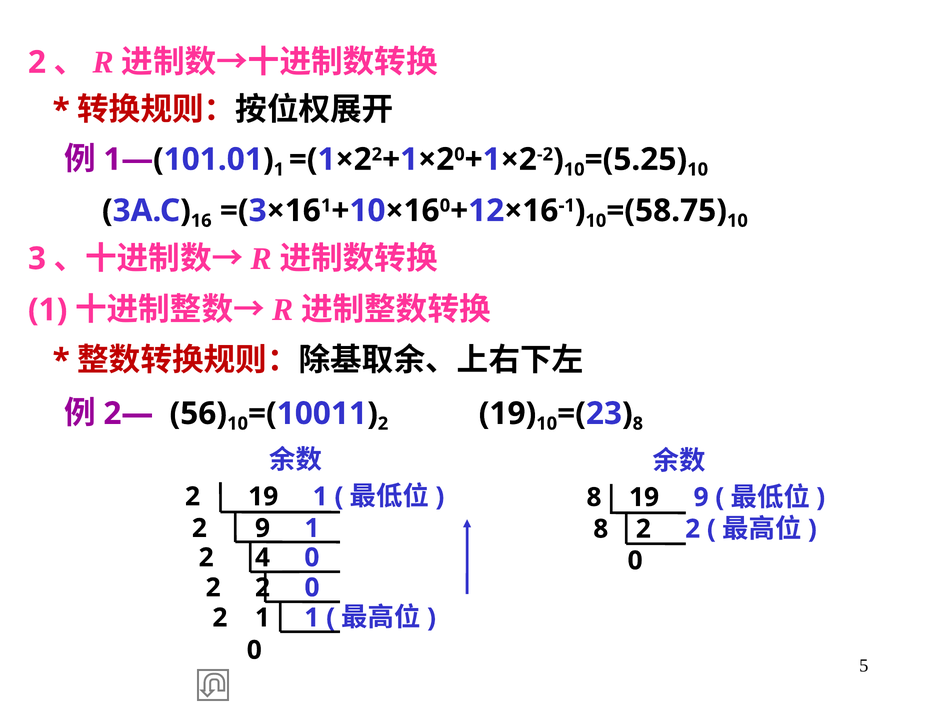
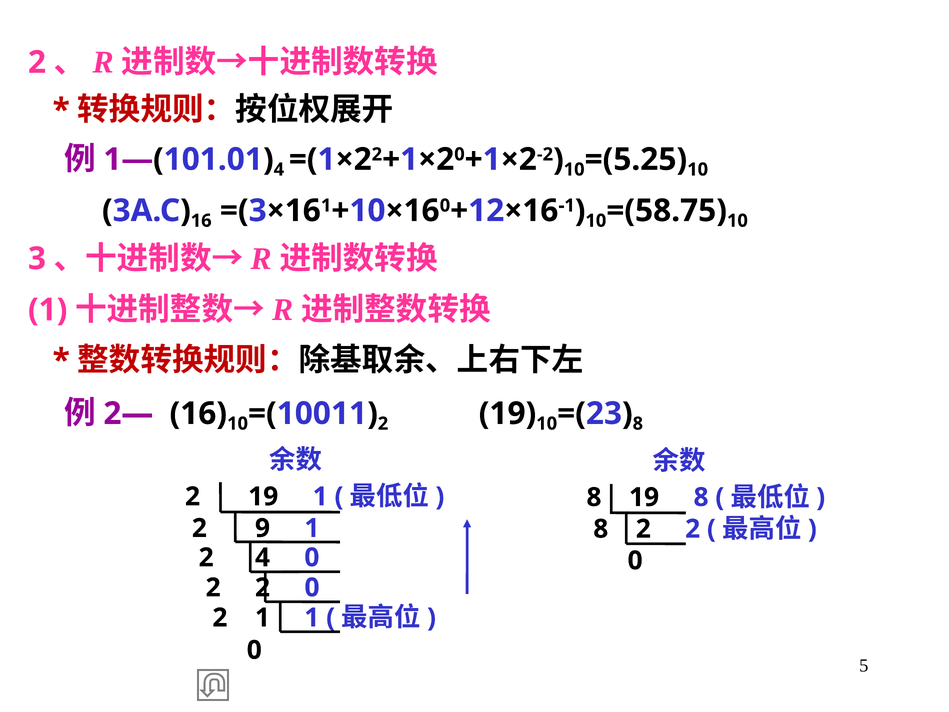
1 at (279, 169): 1 -> 4
56 at (198, 413): 56 -> 16
19 9: 9 -> 8
